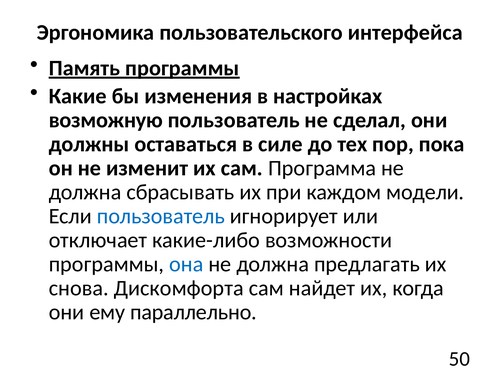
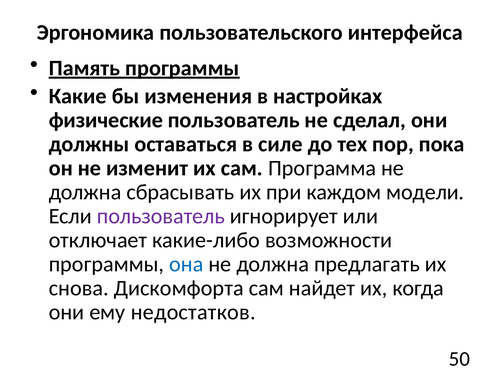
возможную: возможную -> физические
пользователь at (161, 216) colour: blue -> purple
параллельно: параллельно -> недостатков
